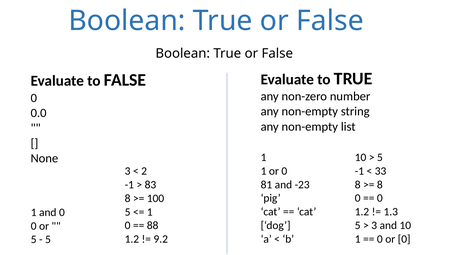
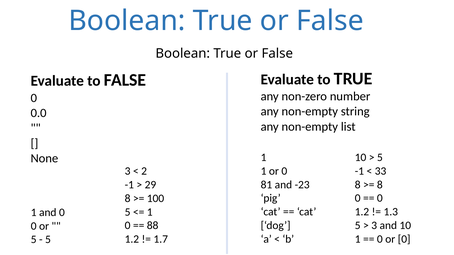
83: 83 -> 29
9.2: 9.2 -> 1.7
